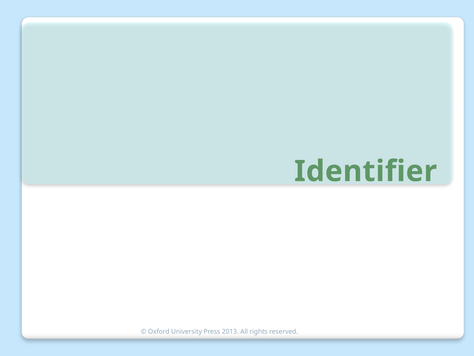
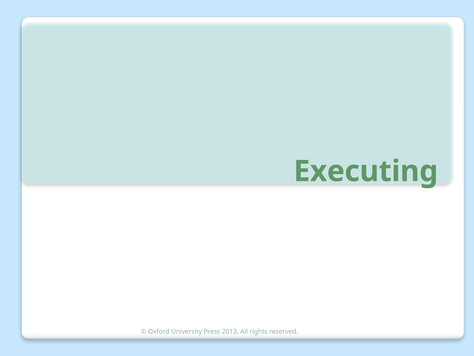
Identifier: Identifier -> Executing
